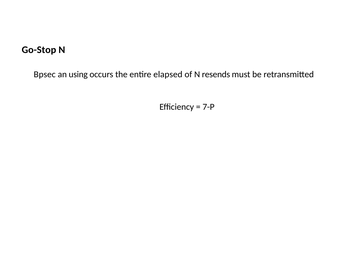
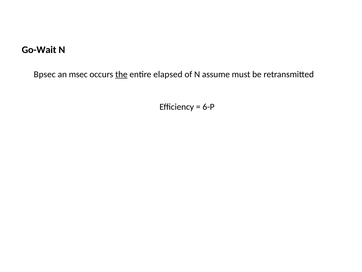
Go-Stop: Go-Stop -> Go-Wait
using: using -> msec
the underline: none -> present
resends: resends -> assume
7-P: 7-P -> 6-P
